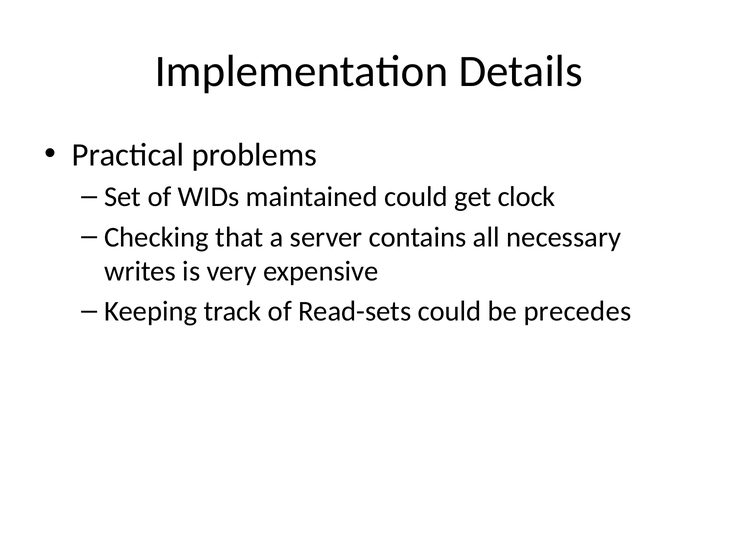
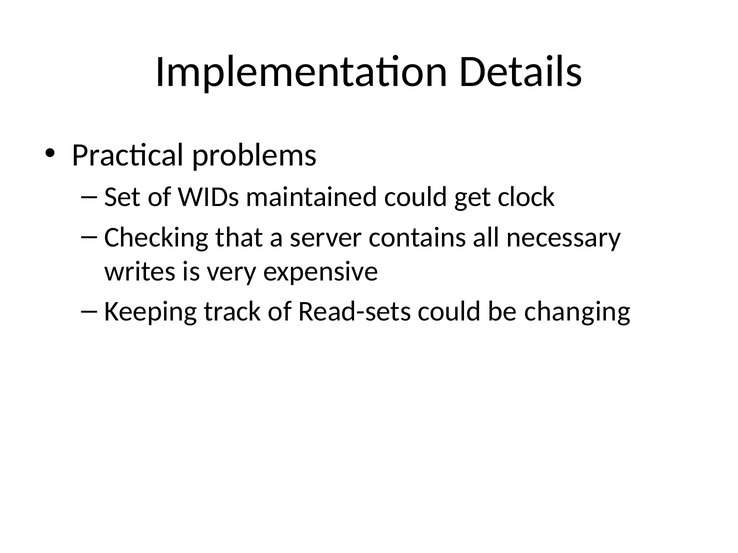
precedes: precedes -> changing
